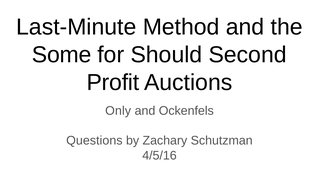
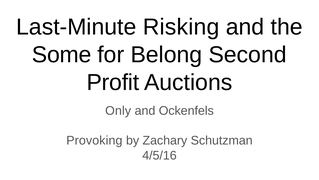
Method: Method -> Risking
Should: Should -> Belong
Questions: Questions -> Provoking
